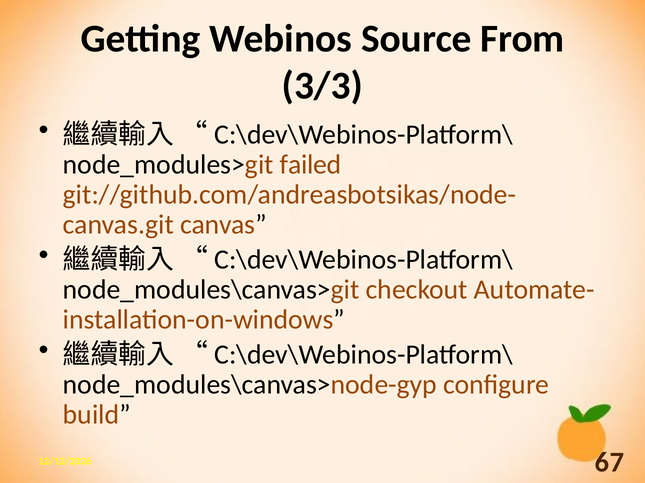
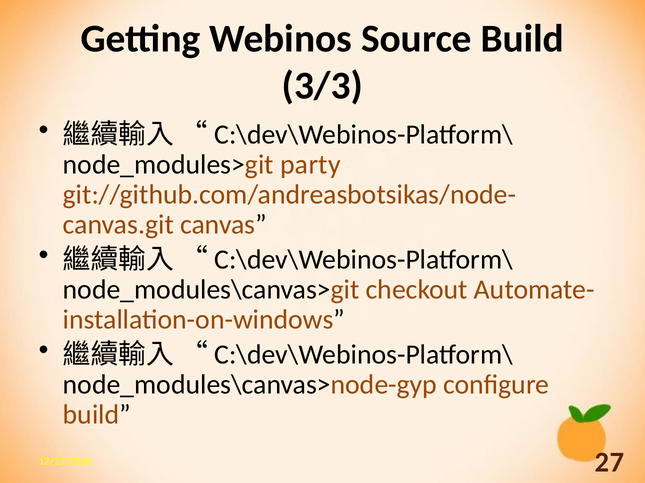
Source From: From -> Build
failed: failed -> party
67: 67 -> 27
